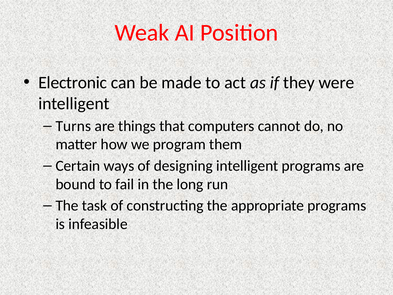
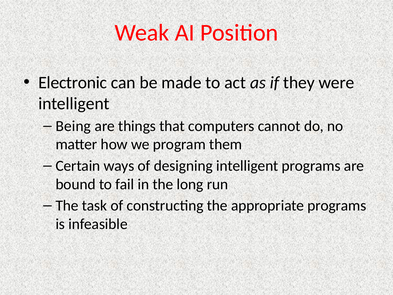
Turns: Turns -> Being
